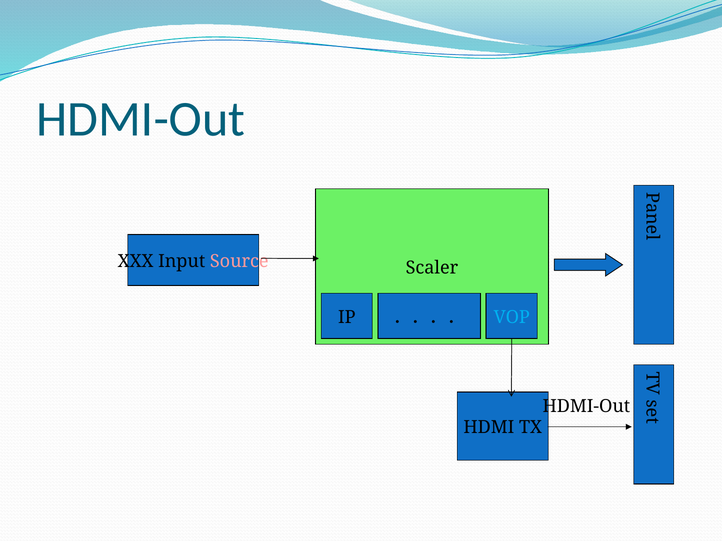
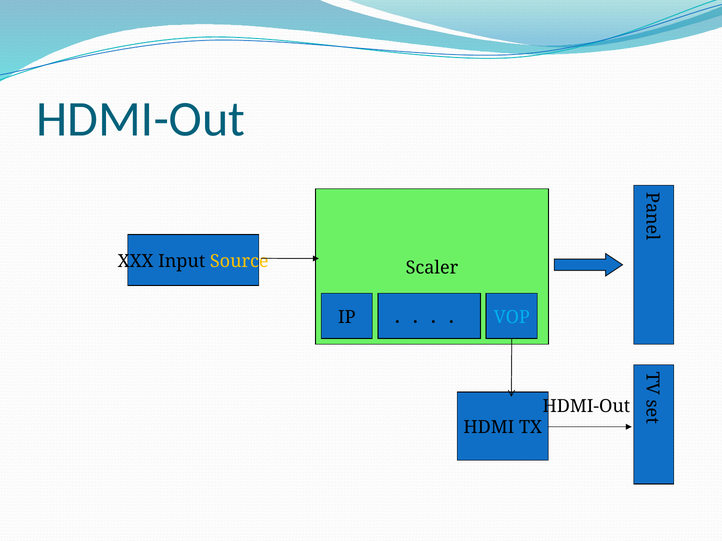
Source colour: pink -> yellow
